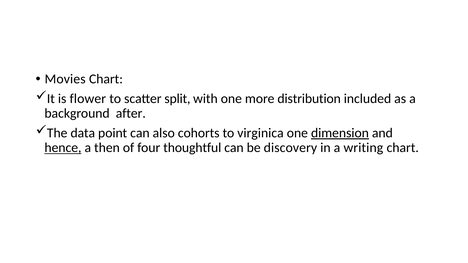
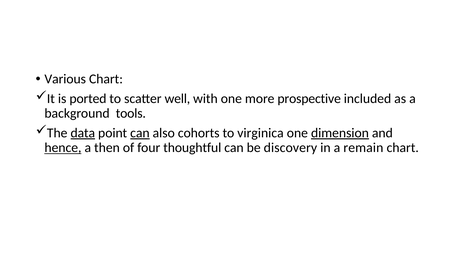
Movies: Movies -> Various
flower: flower -> ported
split: split -> well
distribution: distribution -> prospective
after: after -> tools
data underline: none -> present
can at (140, 133) underline: none -> present
writing: writing -> remain
